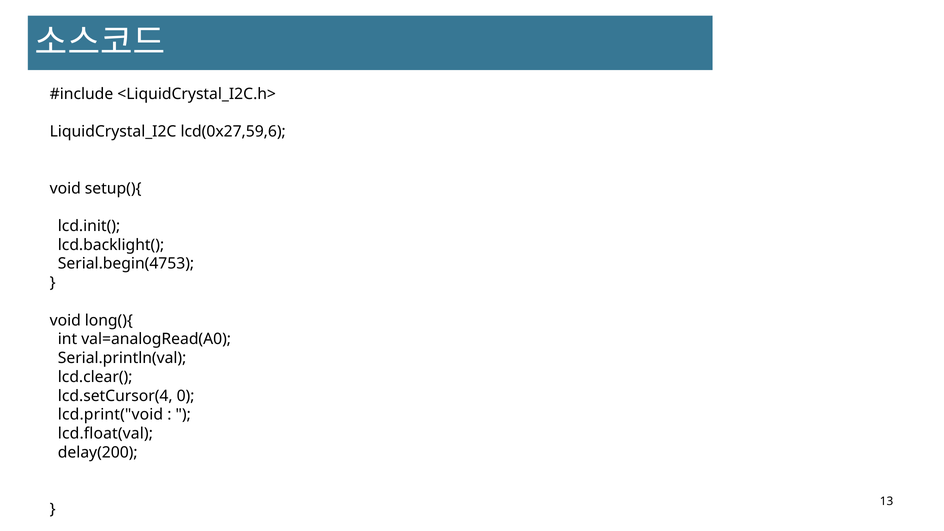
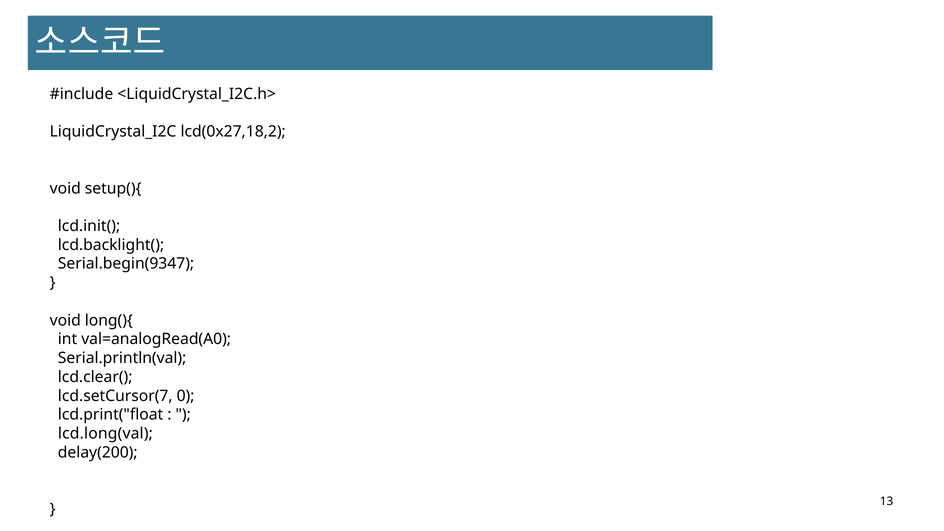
lcd(0x27,59,6: lcd(0x27,59,6 -> lcd(0x27,18,2
Serial.begin(4753: Serial.begin(4753 -> Serial.begin(9347
lcd.setCursor(4: lcd.setCursor(4 -> lcd.setCursor(7
lcd.print("void: lcd.print("void -> lcd.print("float
lcd.float(val: lcd.float(val -> lcd.long(val
